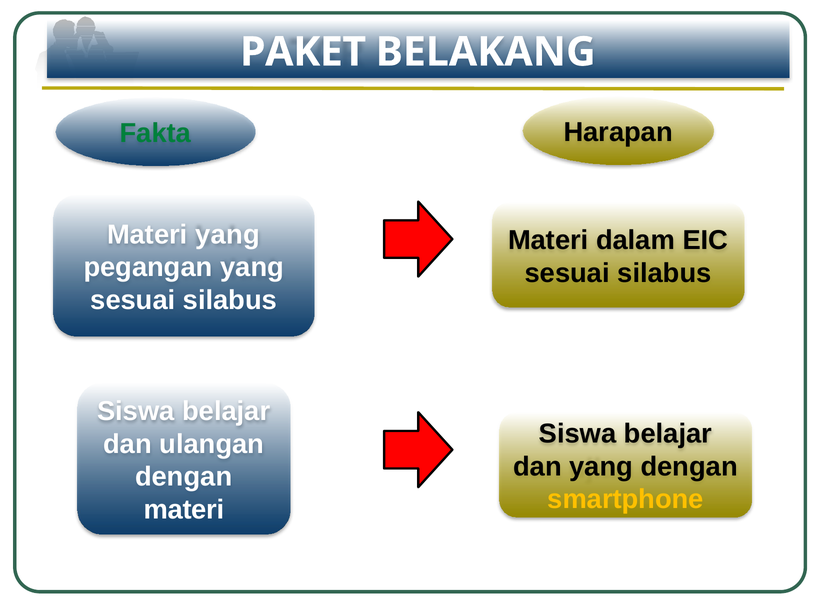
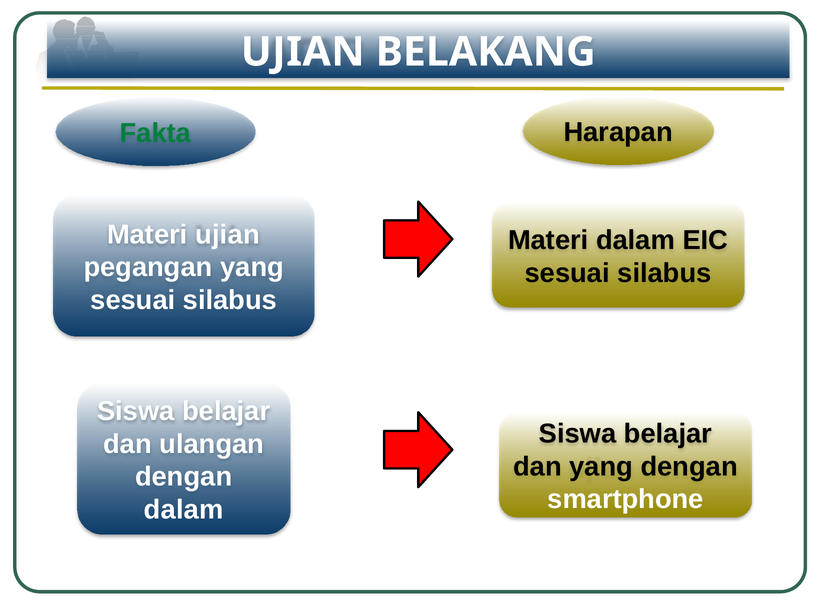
PAKET at (303, 52): PAKET -> UJIAN
Materi yang: yang -> ujian
smartphone colour: yellow -> white
materi at (184, 510): materi -> dalam
